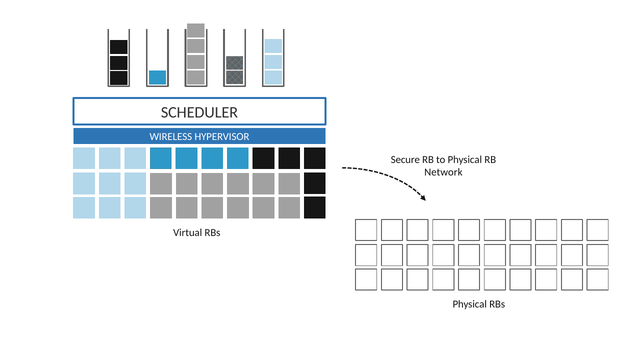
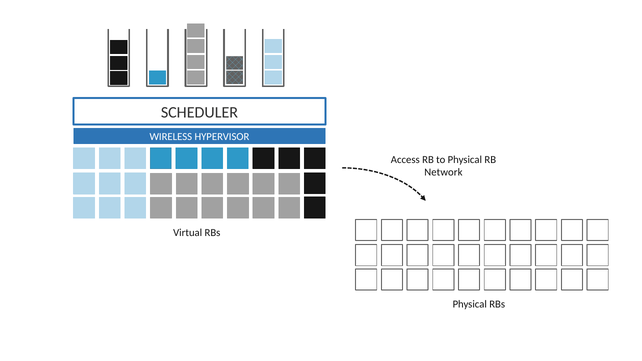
Secure: Secure -> Access
